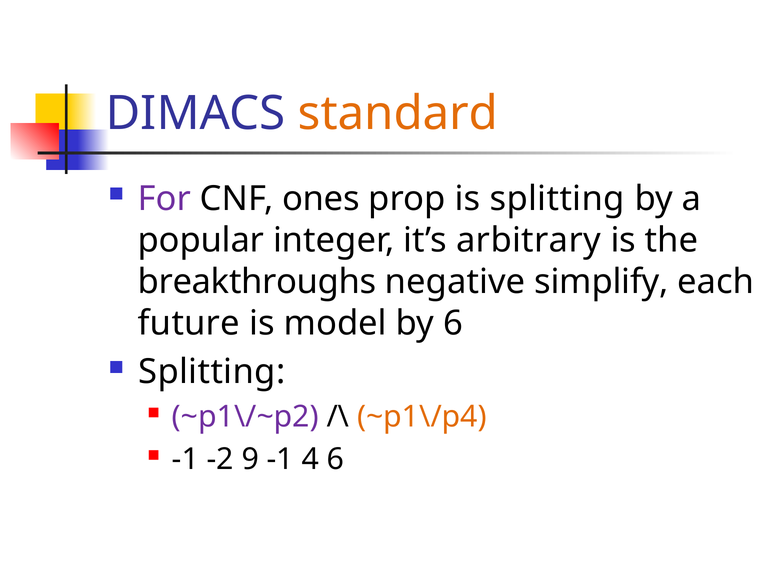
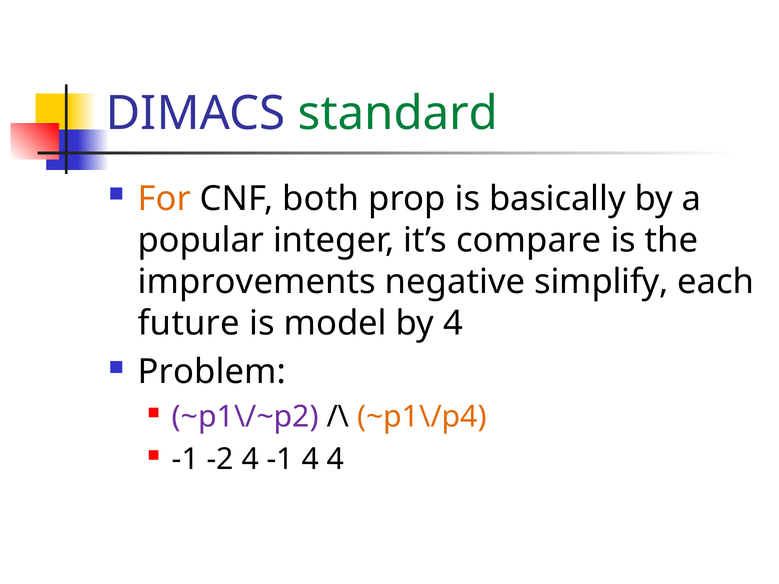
standard colour: orange -> green
For colour: purple -> orange
ones: ones -> both
is splitting: splitting -> basically
arbitrary: arbitrary -> compare
breakthroughs: breakthroughs -> improvements
by 6: 6 -> 4
Splitting at (212, 372): Splitting -> Problem
-2 9: 9 -> 4
4 6: 6 -> 4
